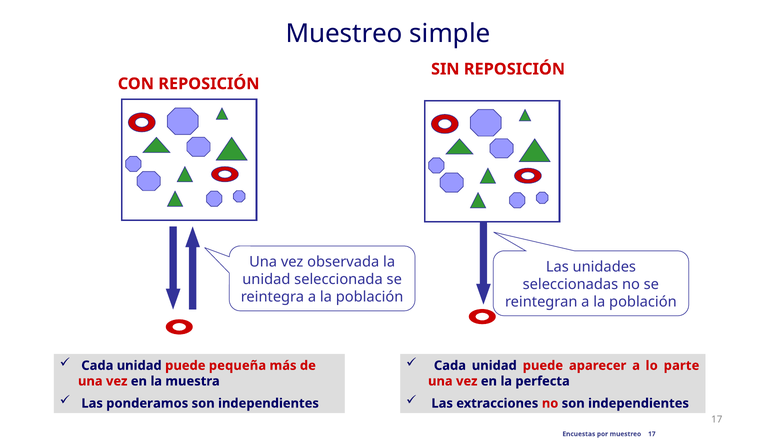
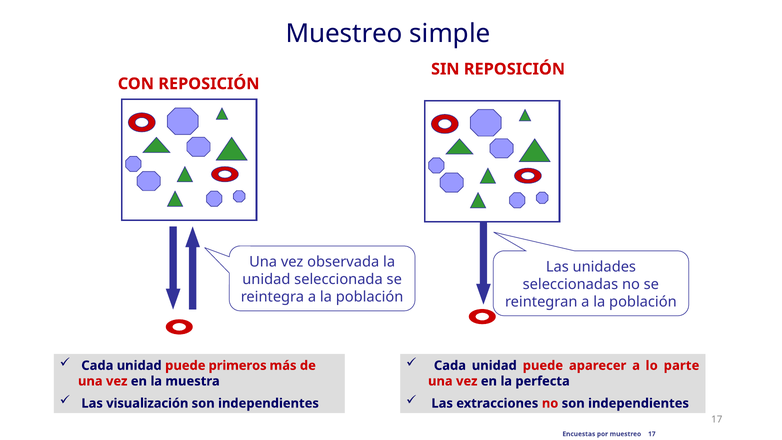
pequeña: pequeña -> primeros
ponderamos: ponderamos -> visualización
